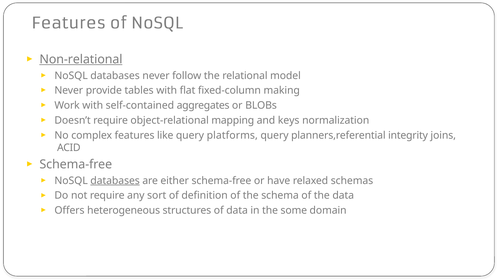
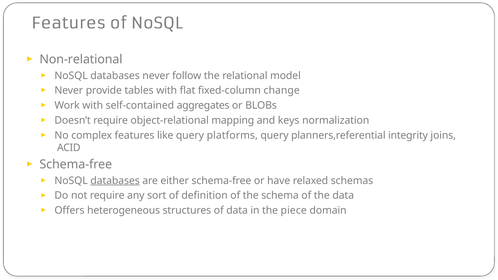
Non-relational underline: present -> none
making: making -> change
some: some -> piece
